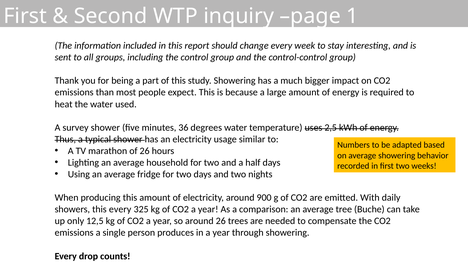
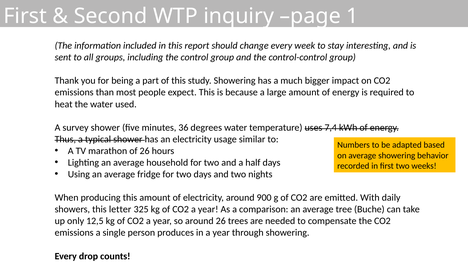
2,5: 2,5 -> 7,4
this every: every -> letter
